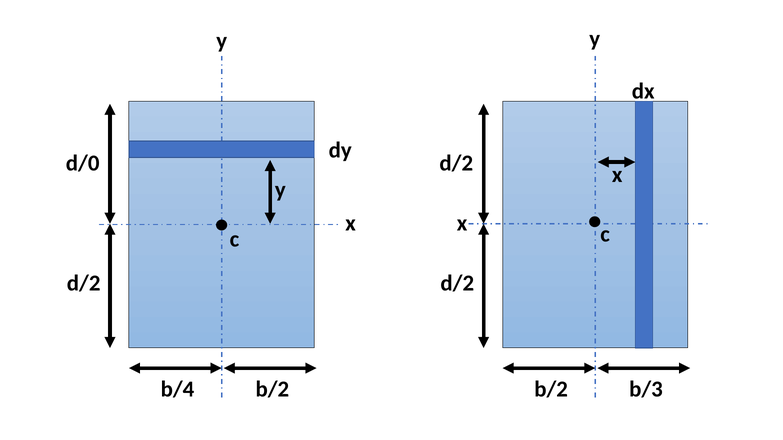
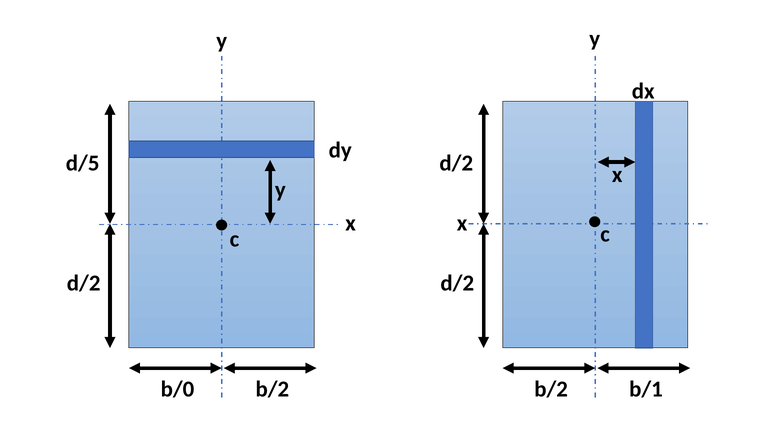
d/0: d/0 -> d/5
b/4: b/4 -> b/0
b/3: b/3 -> b/1
